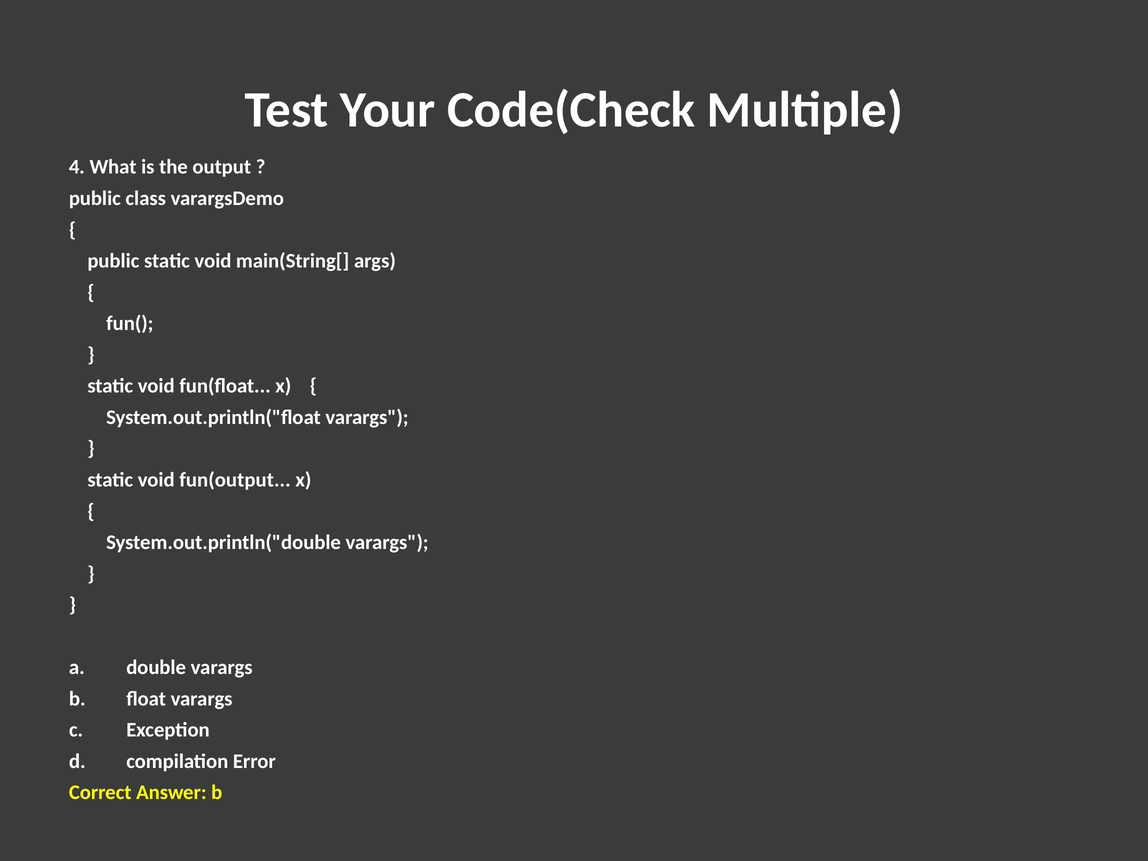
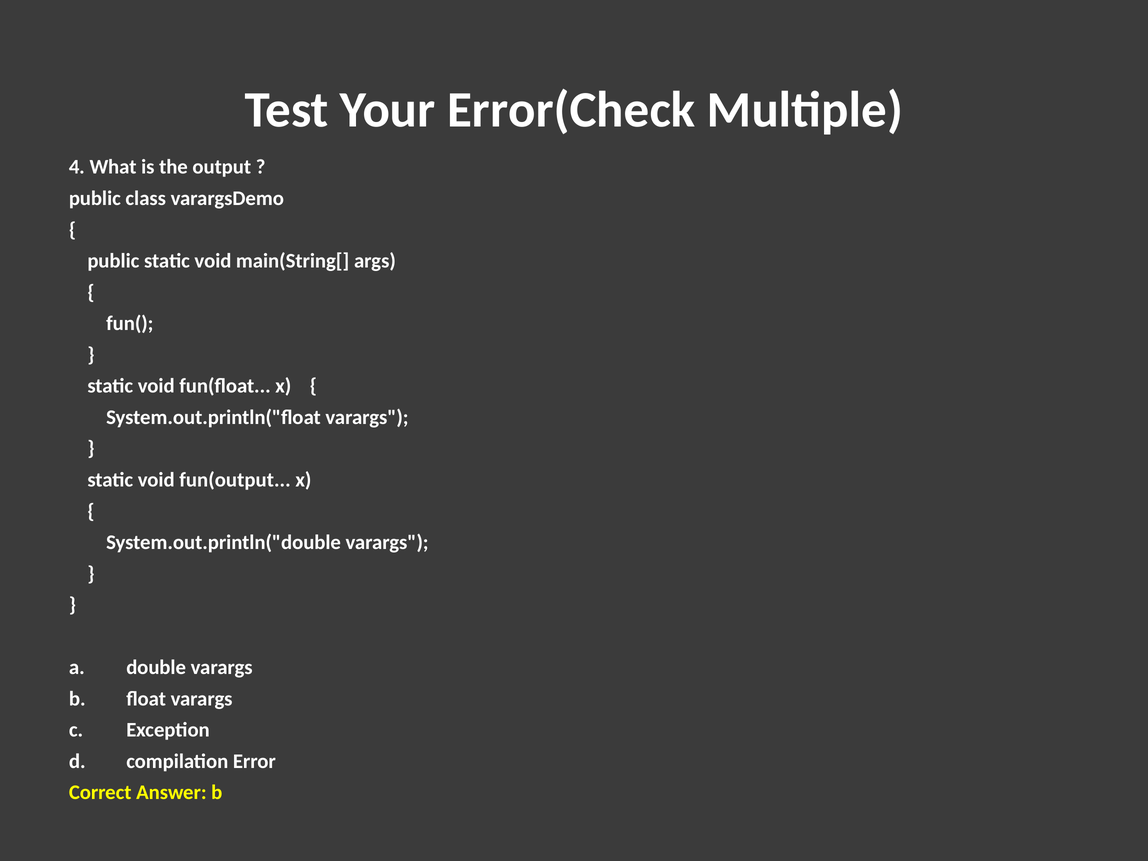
Code(Check: Code(Check -> Error(Check
